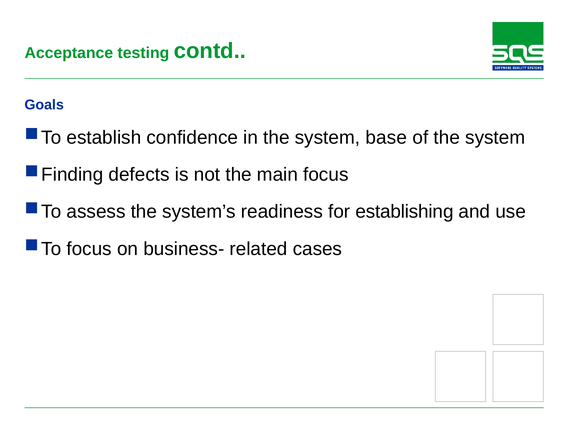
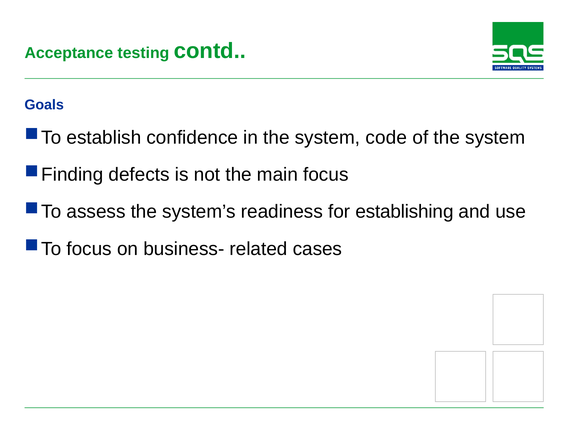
base: base -> code
